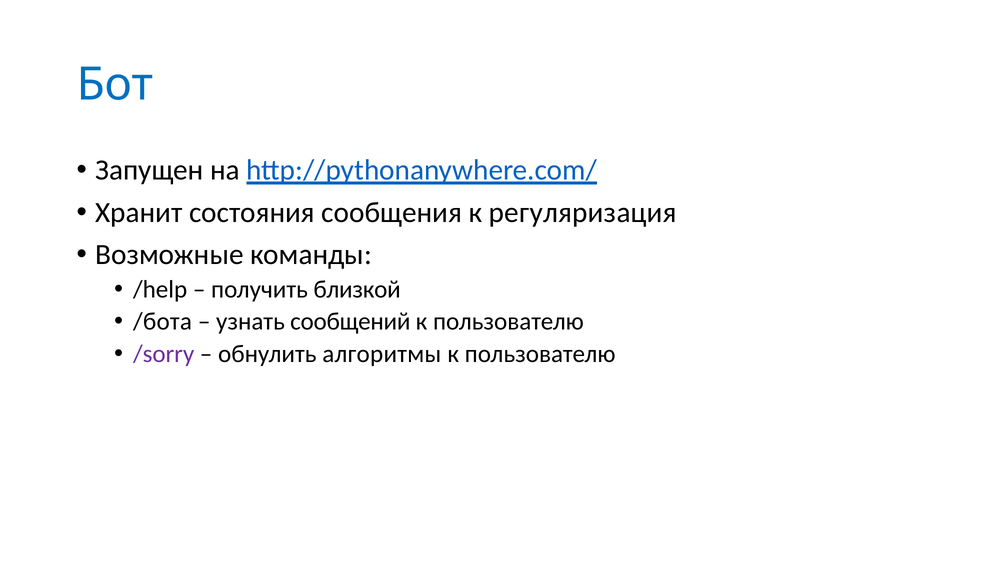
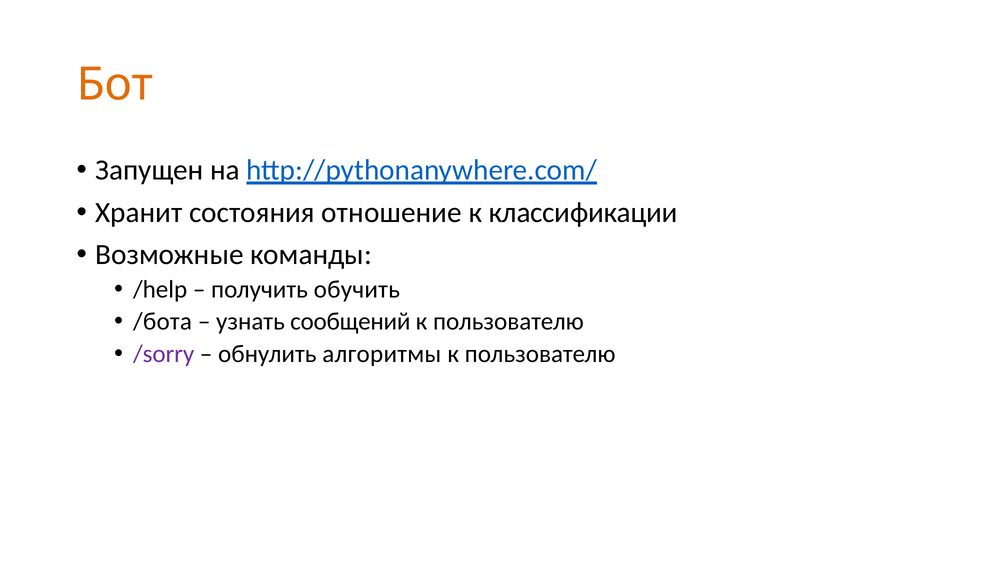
Бот colour: blue -> orange
сообщения: сообщения -> отношение
регуляризация: регуляризация -> классификации
близкой: близкой -> обучить
